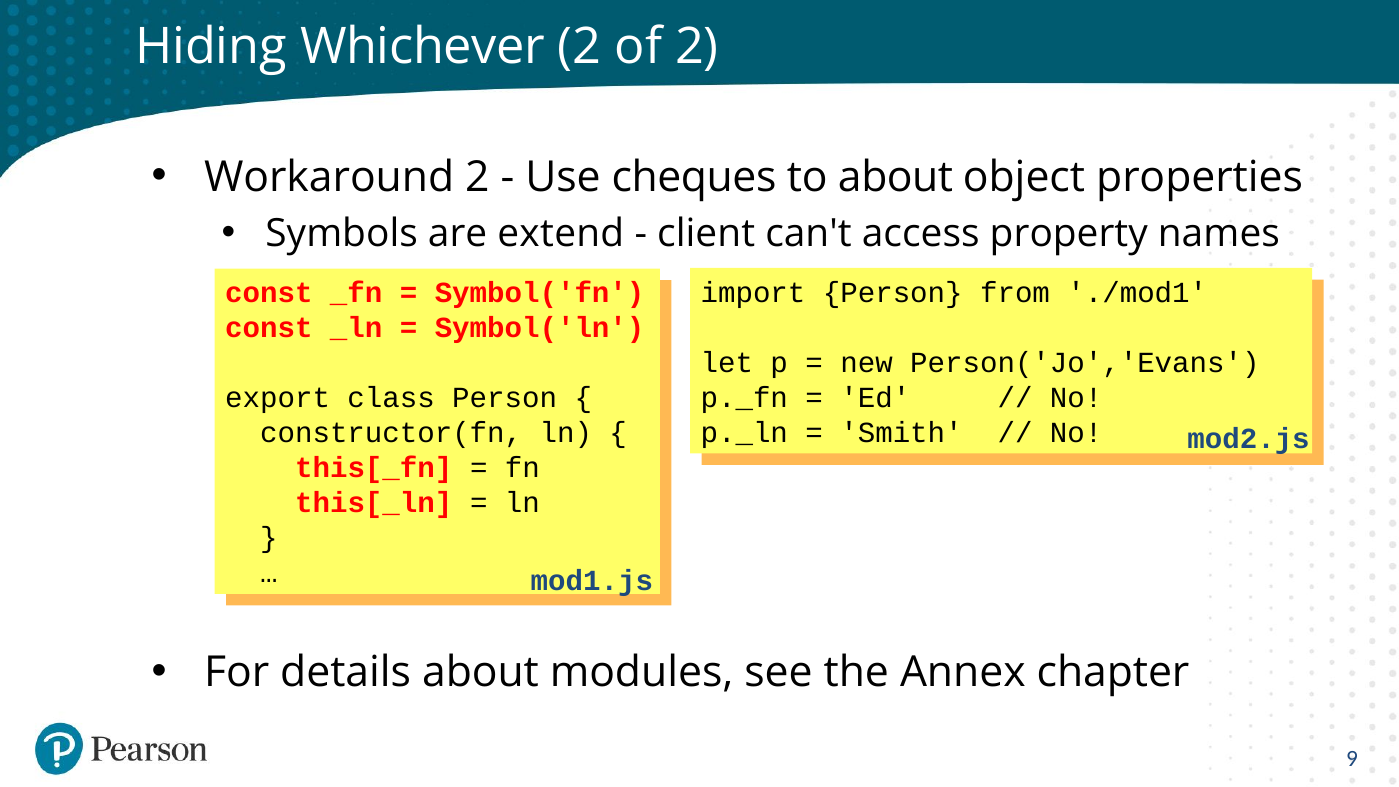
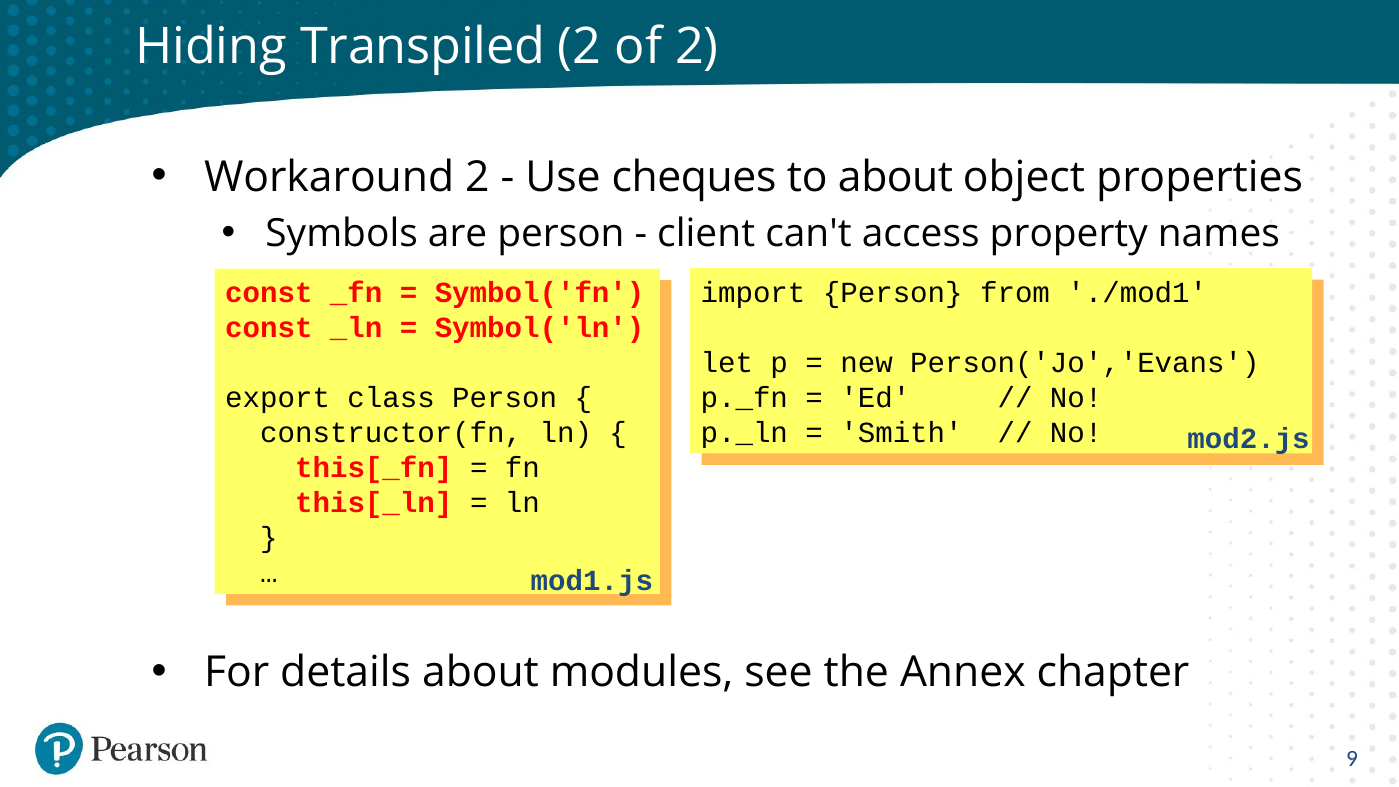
Whichever: Whichever -> Transpiled
are extend: extend -> person
